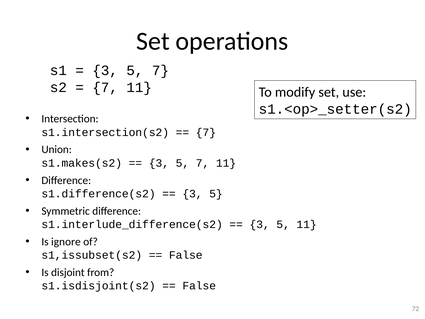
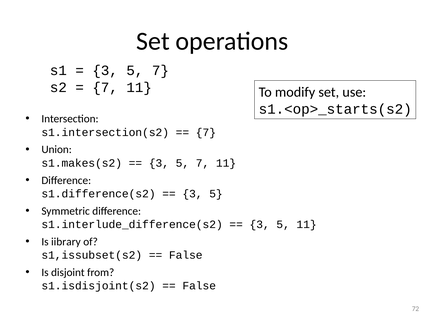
s1.<op>_setter(s2: s1.<op>_setter(s2 -> s1.<op>_starts(s2
ignore: ignore -> iibrary
